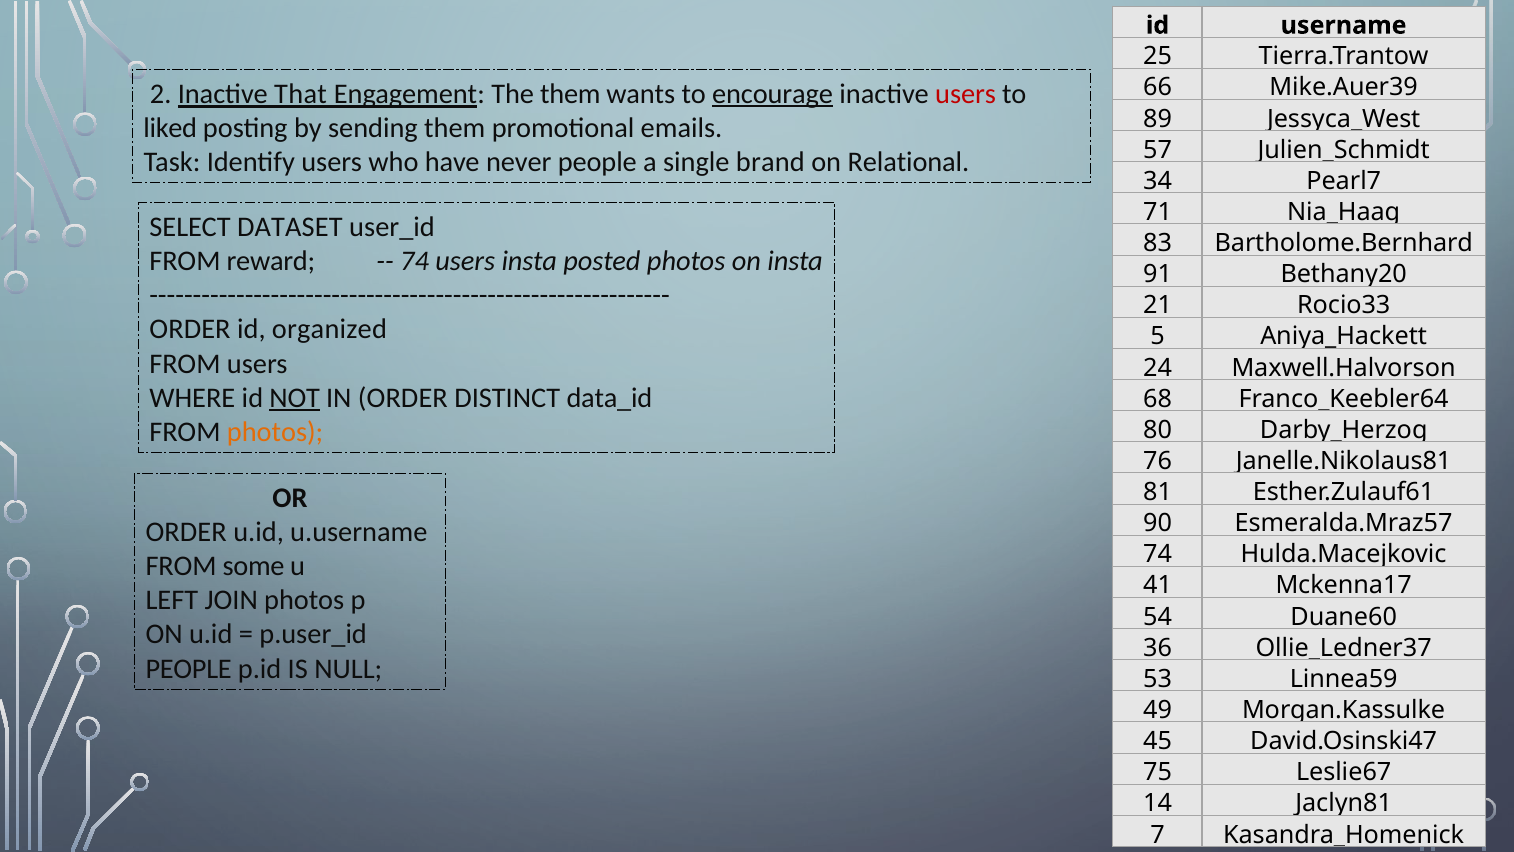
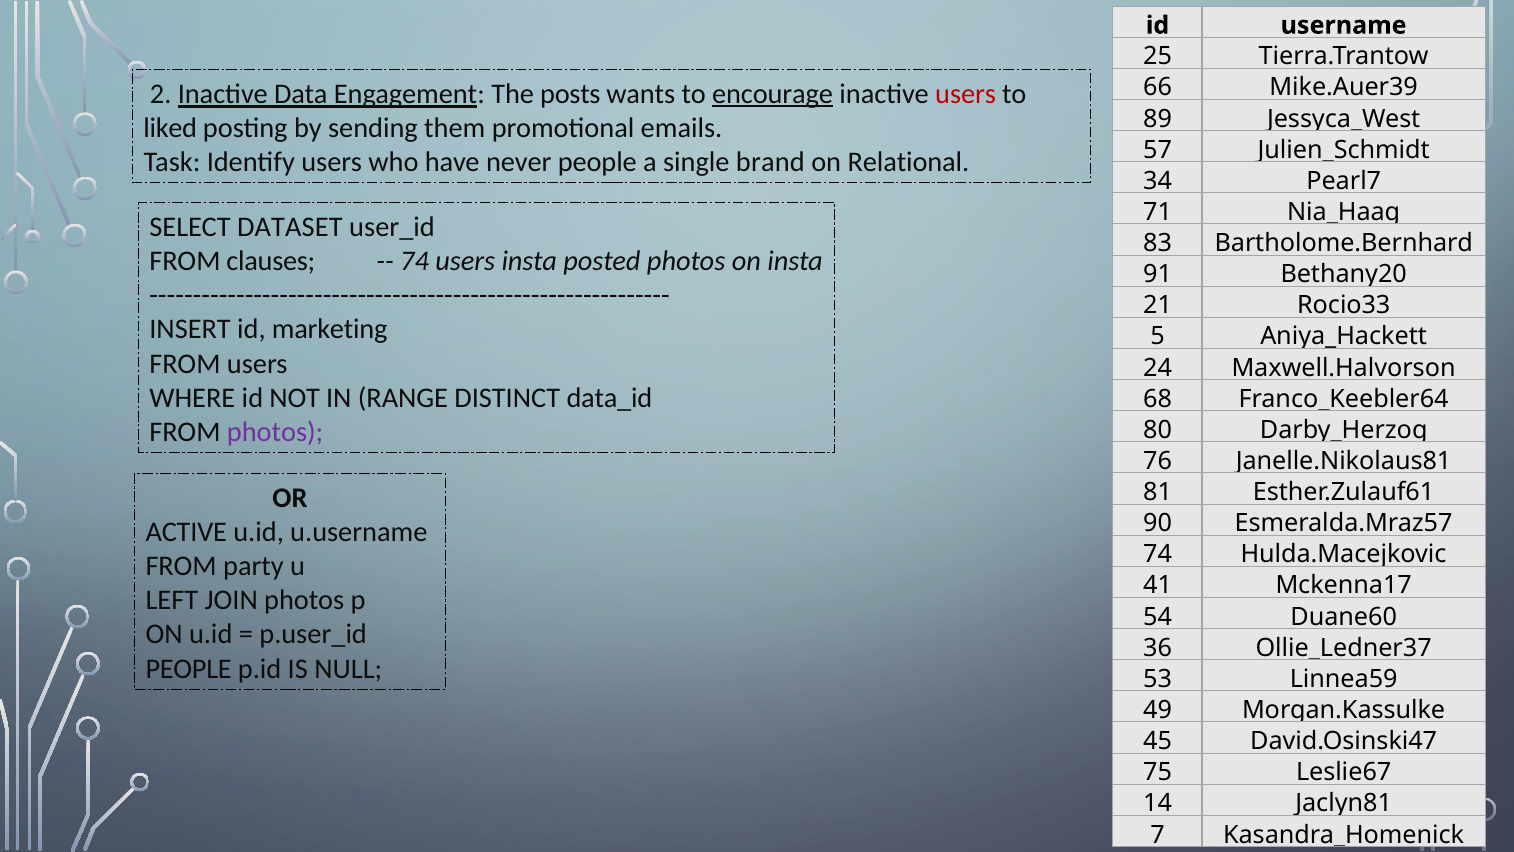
That: That -> Data
The them: them -> posts
reward: reward -> clauses
ORDER at (190, 329): ORDER -> INSERT
organized: organized -> marketing
NOT underline: present -> none
IN ORDER: ORDER -> RANGE
photos at (275, 432) colour: orange -> purple
ORDER at (186, 532): ORDER -> ACTIVE
some: some -> party
